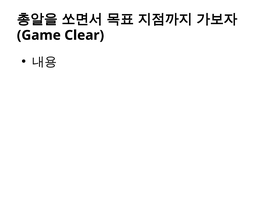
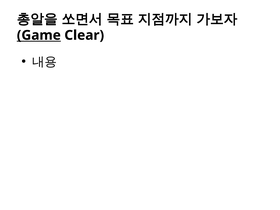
Game underline: none -> present
